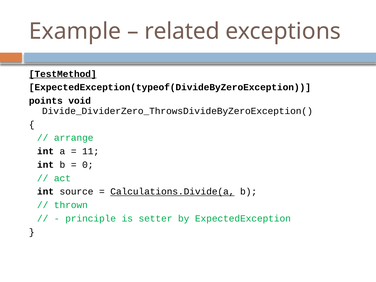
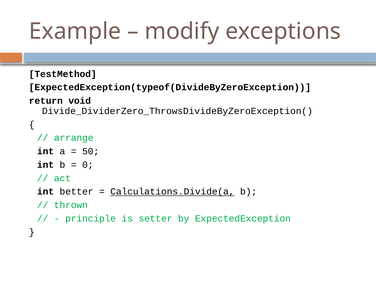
related: related -> modify
TestMethod underline: present -> none
points: points -> return
11: 11 -> 50
source: source -> better
